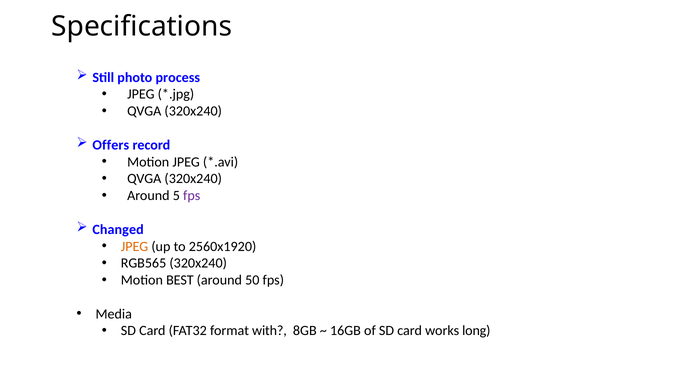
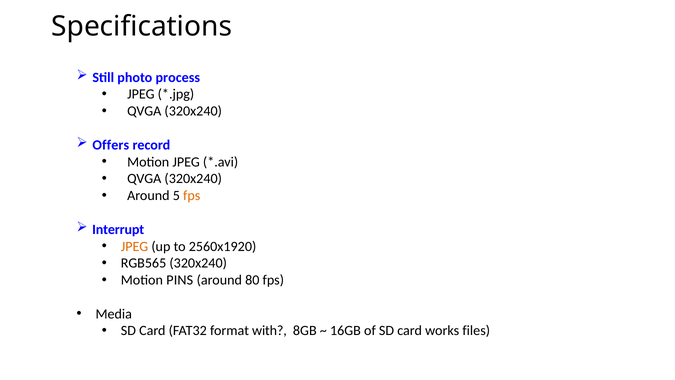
fps at (192, 196) colour: purple -> orange
Changed: Changed -> Interrupt
BEST: BEST -> PINS
50: 50 -> 80
long: long -> files
